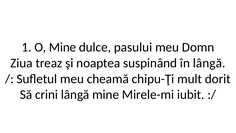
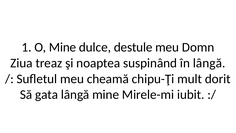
pasului: pasului -> destule
crini: crini -> gata
